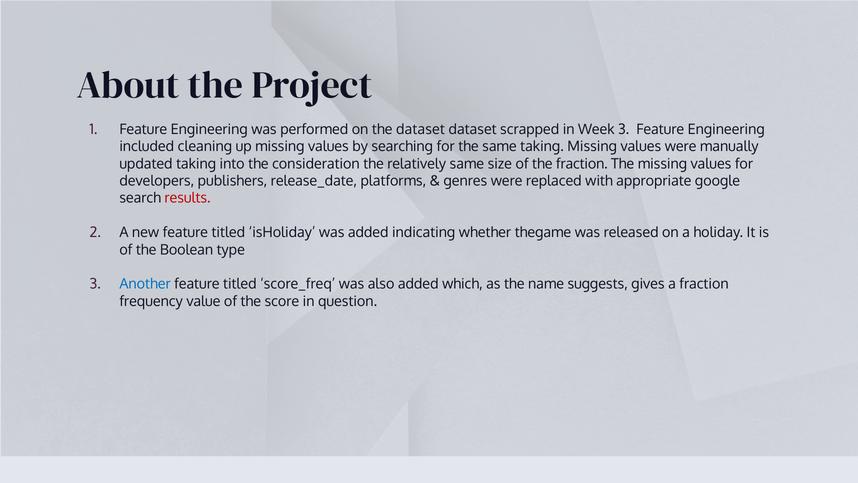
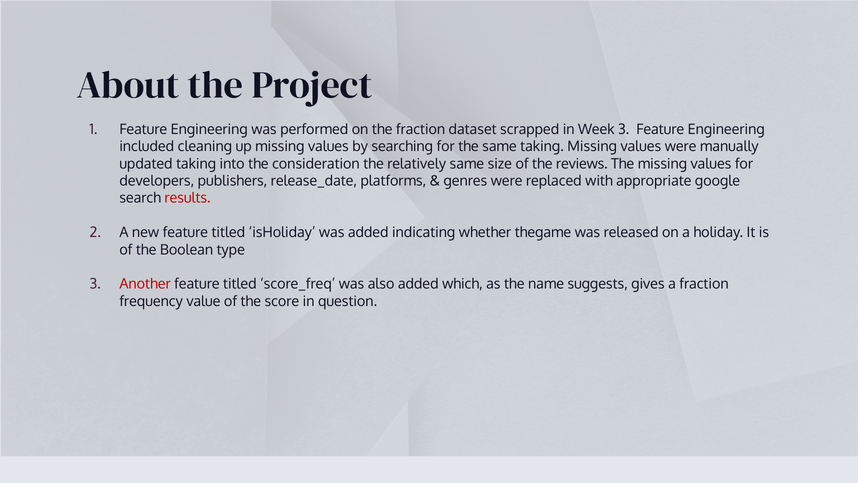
the dataset: dataset -> fraction
the fraction: fraction -> reviews
Another colour: blue -> red
